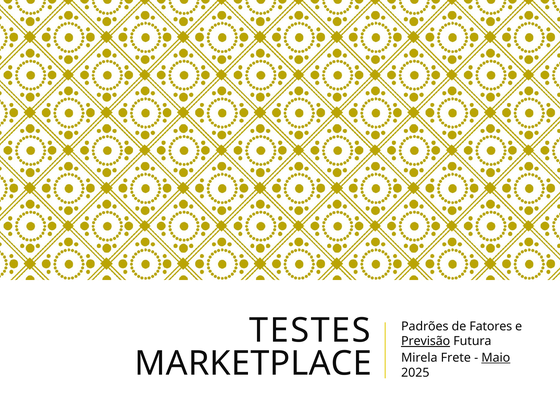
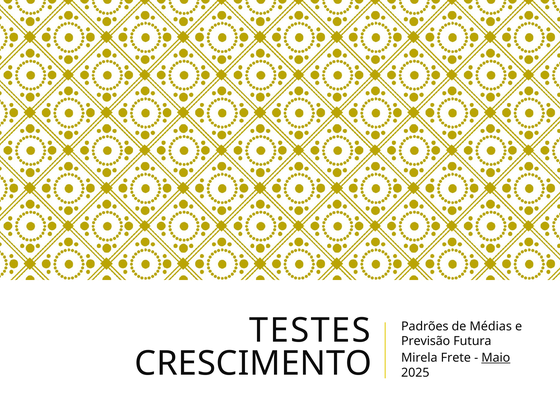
Fatores: Fatores -> Médias
Previsão underline: present -> none
MARKETPLACE: MARKETPLACE -> CRESCIMENTO
